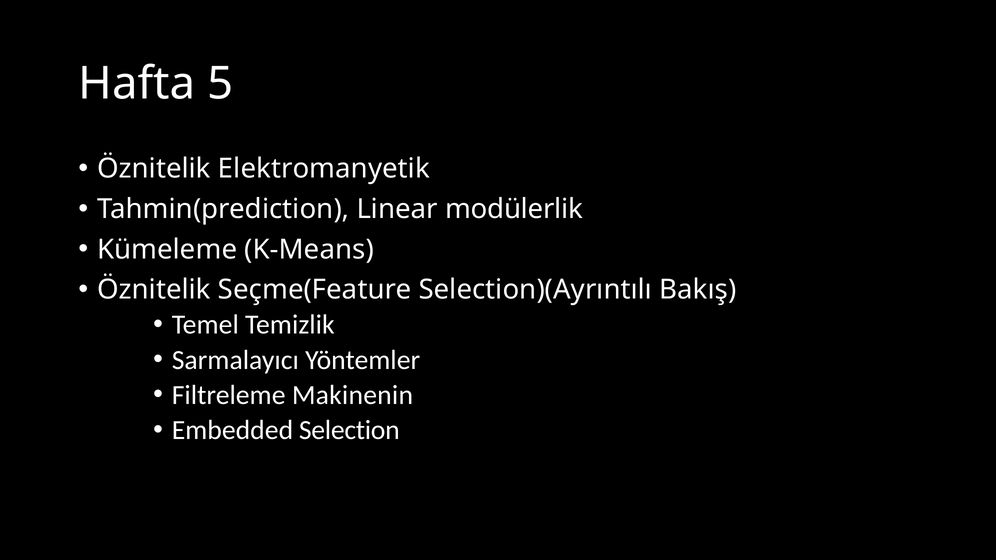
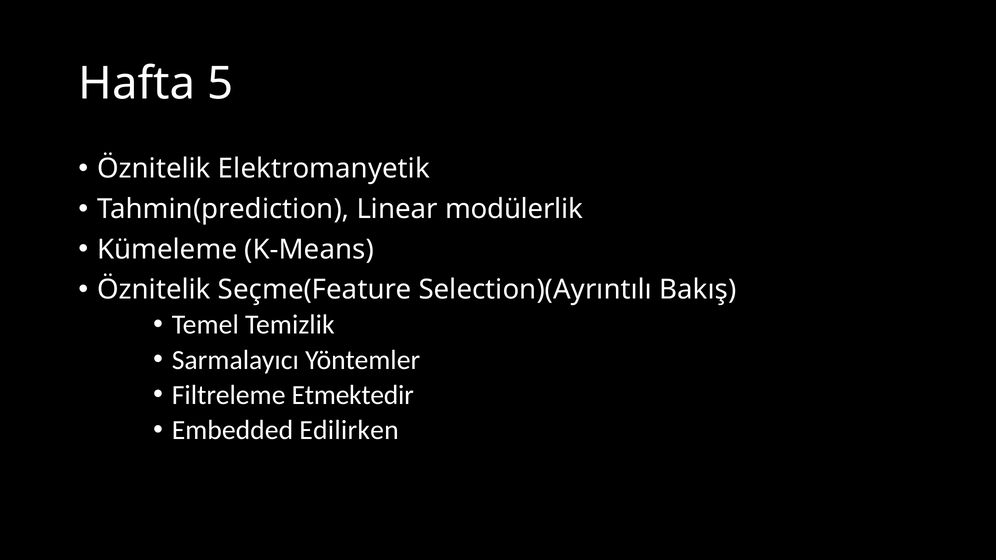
Makinenin: Makinenin -> Etmektedir
Selection: Selection -> Edilirken
